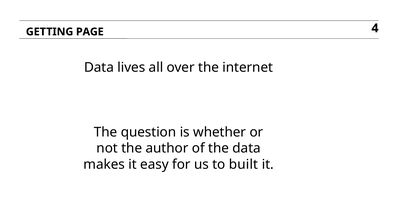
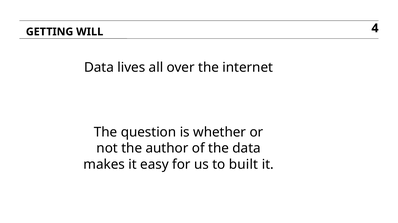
PAGE: PAGE -> WILL
